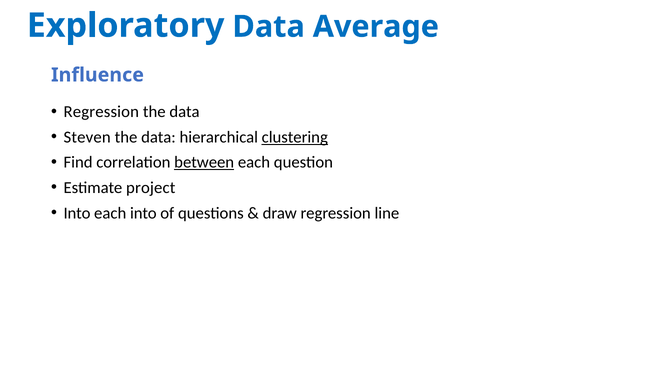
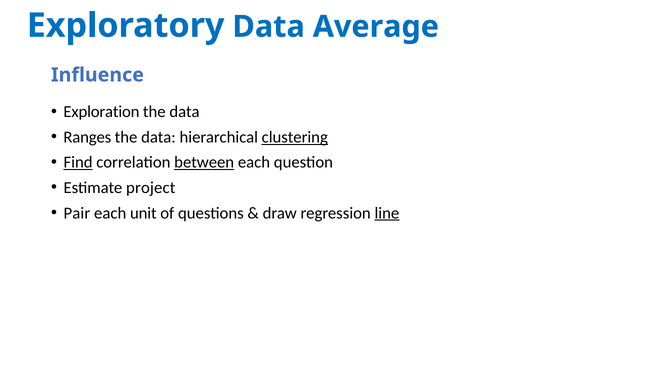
Regression at (101, 112): Regression -> Exploration
Steven: Steven -> Ranges
Find underline: none -> present
Into at (77, 213): Into -> Pair
each into: into -> unit
line underline: none -> present
